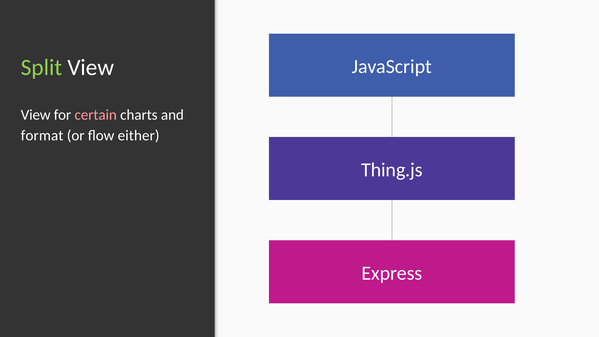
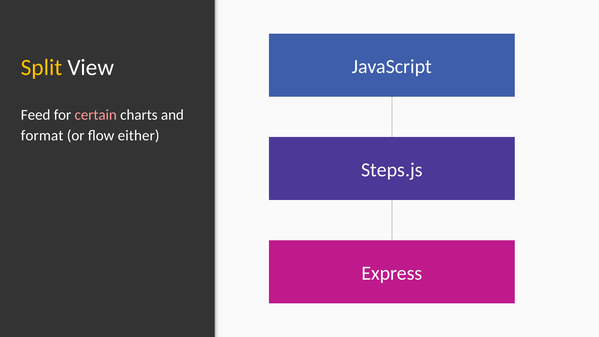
Split colour: light green -> yellow
View at (36, 115): View -> Feed
Thing.js: Thing.js -> Steps.js
